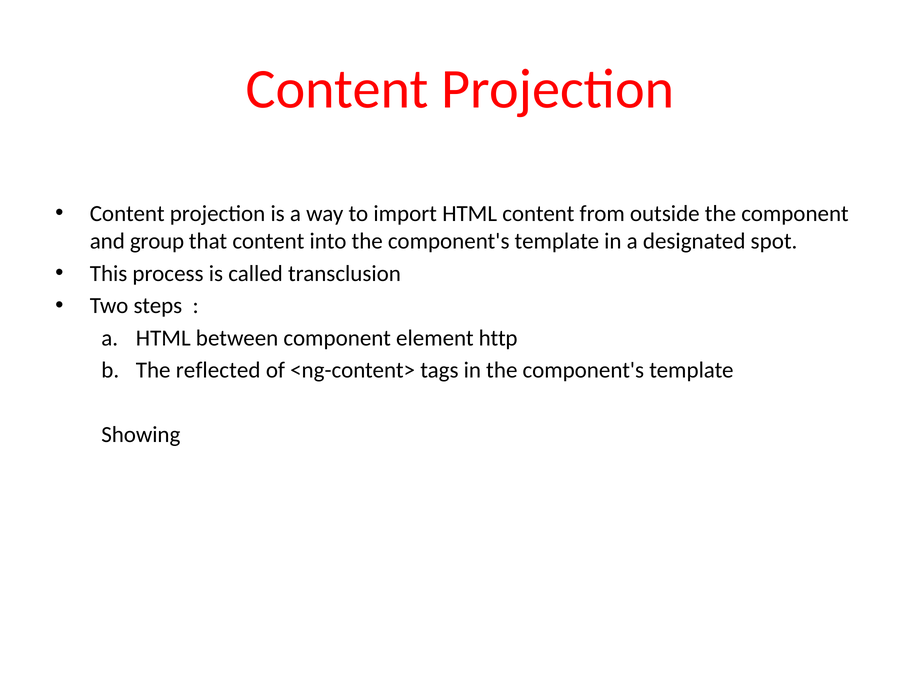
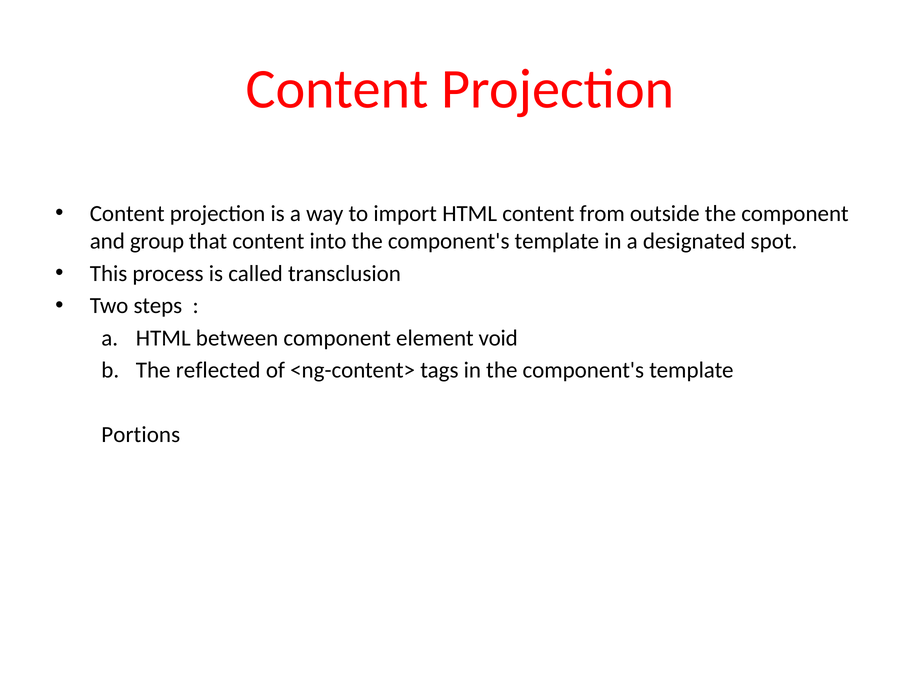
http: http -> void
Showing: Showing -> Portions
